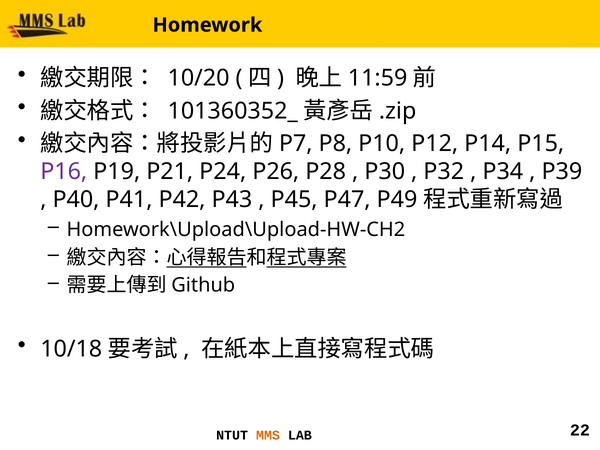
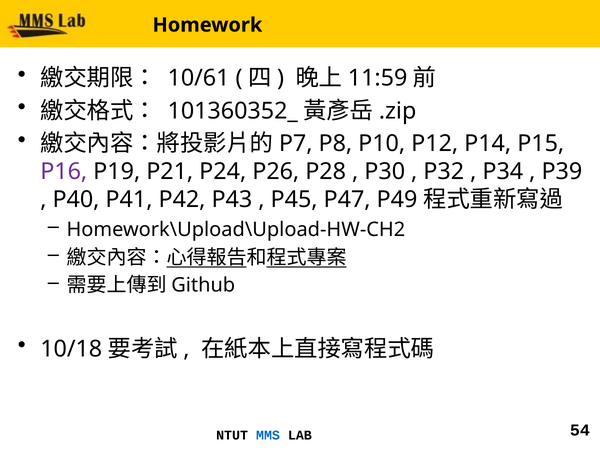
10/20: 10/20 -> 10/61
MMS colour: orange -> blue
22: 22 -> 54
